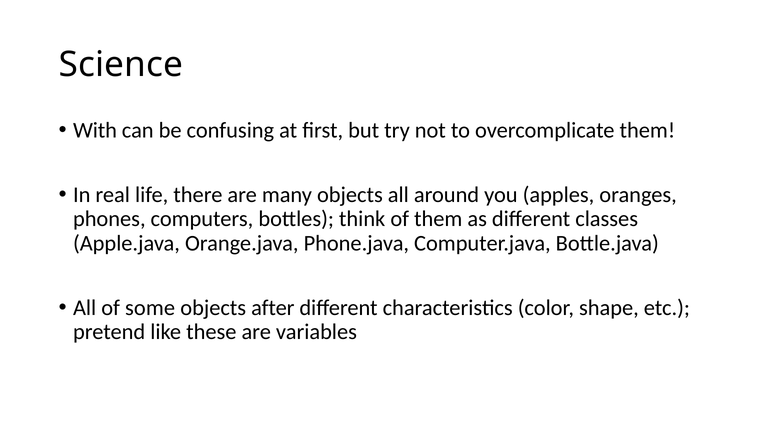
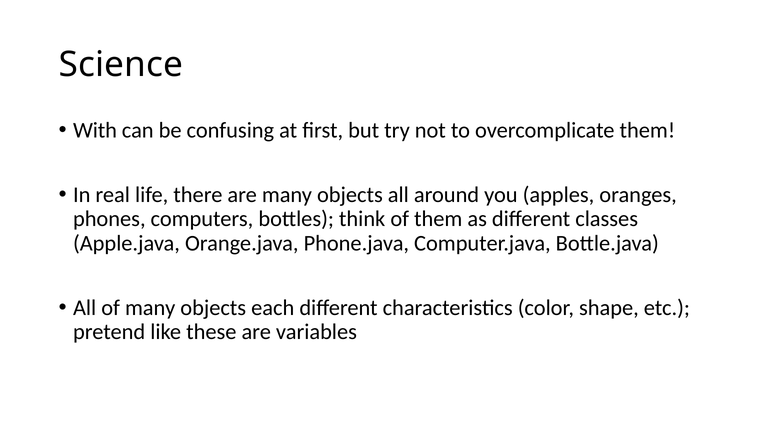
of some: some -> many
after: after -> each
